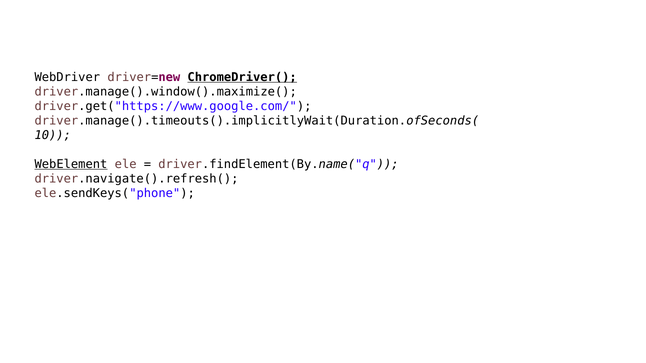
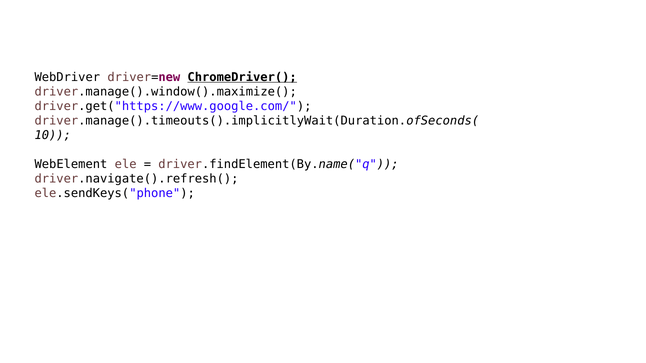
WebElement underline: present -> none
